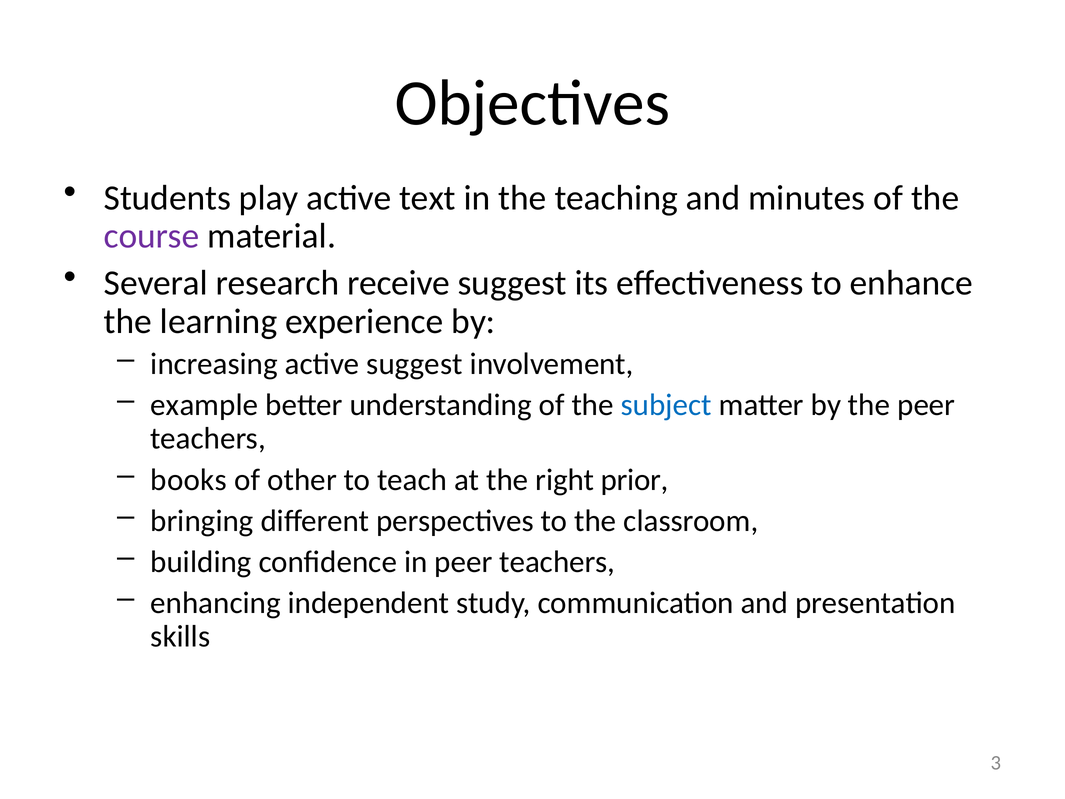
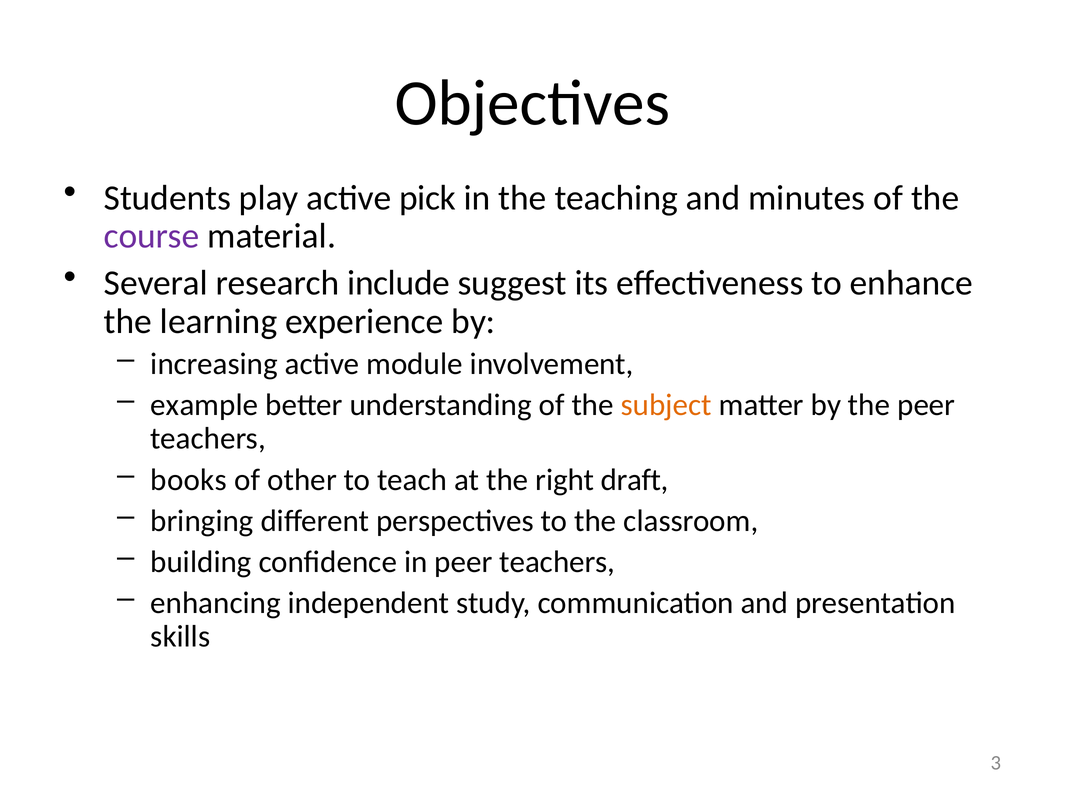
text: text -> pick
receive: receive -> include
active suggest: suggest -> module
subject colour: blue -> orange
prior: prior -> draft
